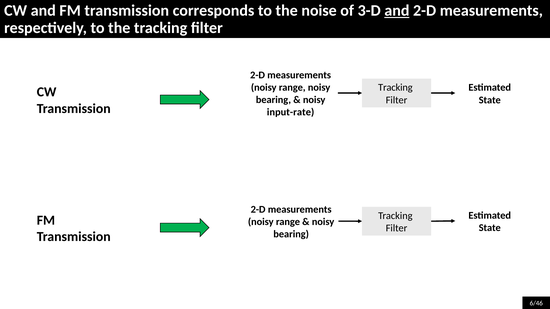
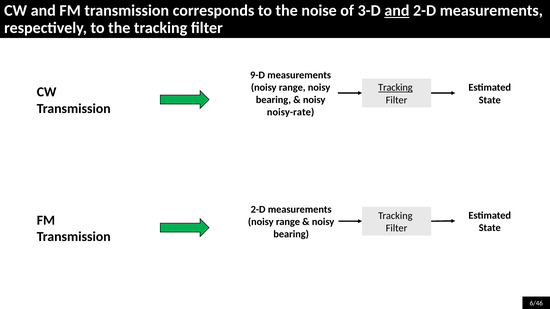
2-D at (258, 75): 2-D -> 9-D
Tracking at (395, 88) underline: none -> present
input-rate: input-rate -> noisy-rate
